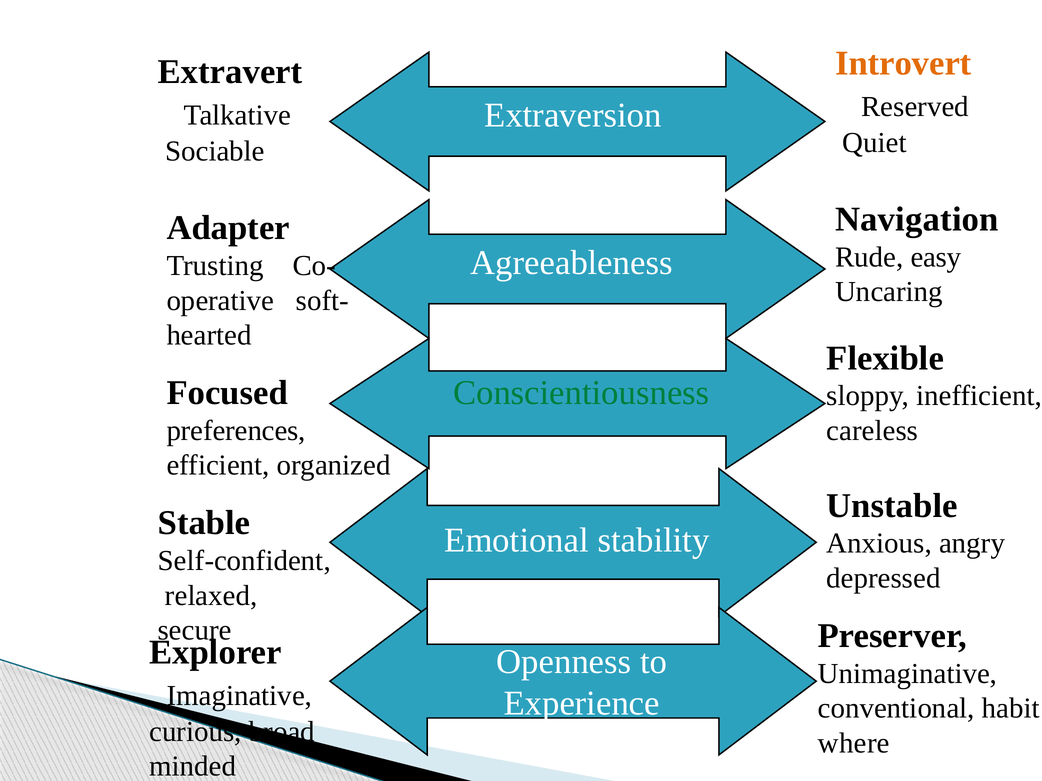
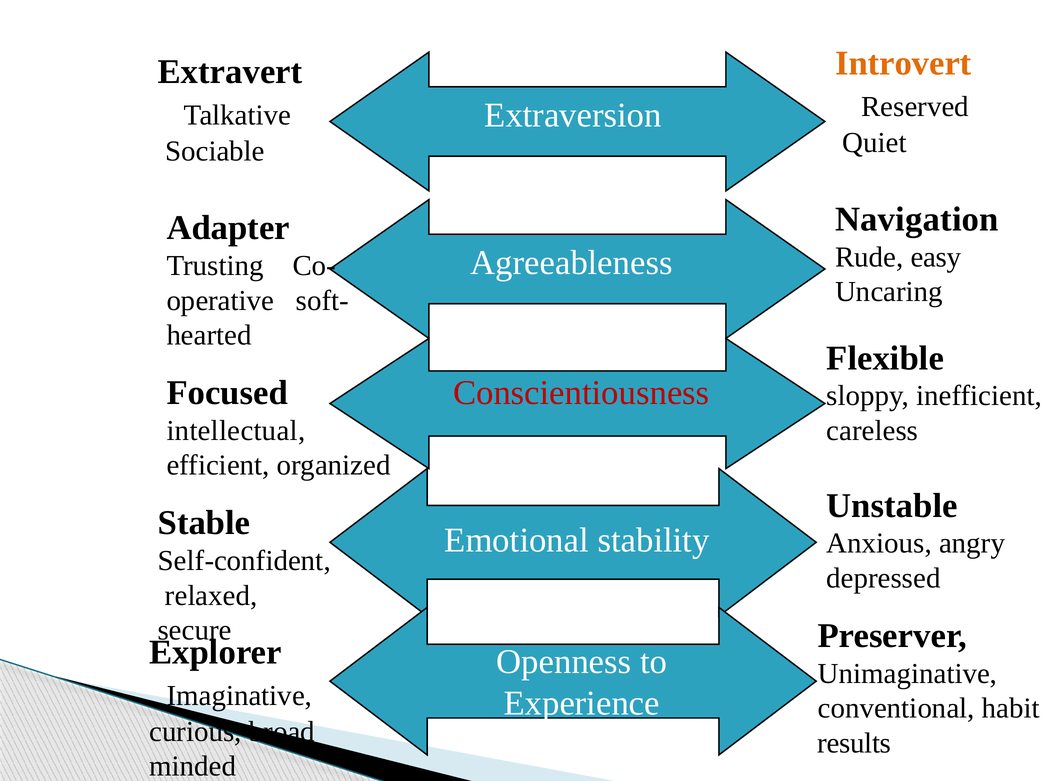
Conscientiousness colour: green -> red
preferences: preferences -> intellectual
where: where -> results
